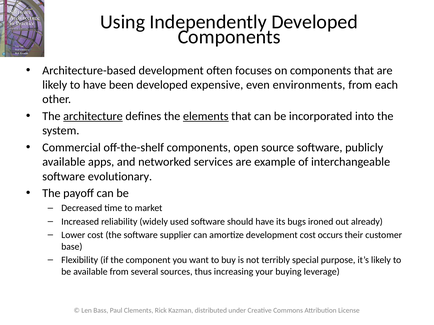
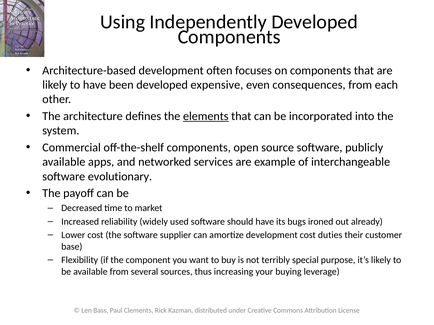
environments: environments -> consequences
architecture underline: present -> none
occurs: occurs -> duties
